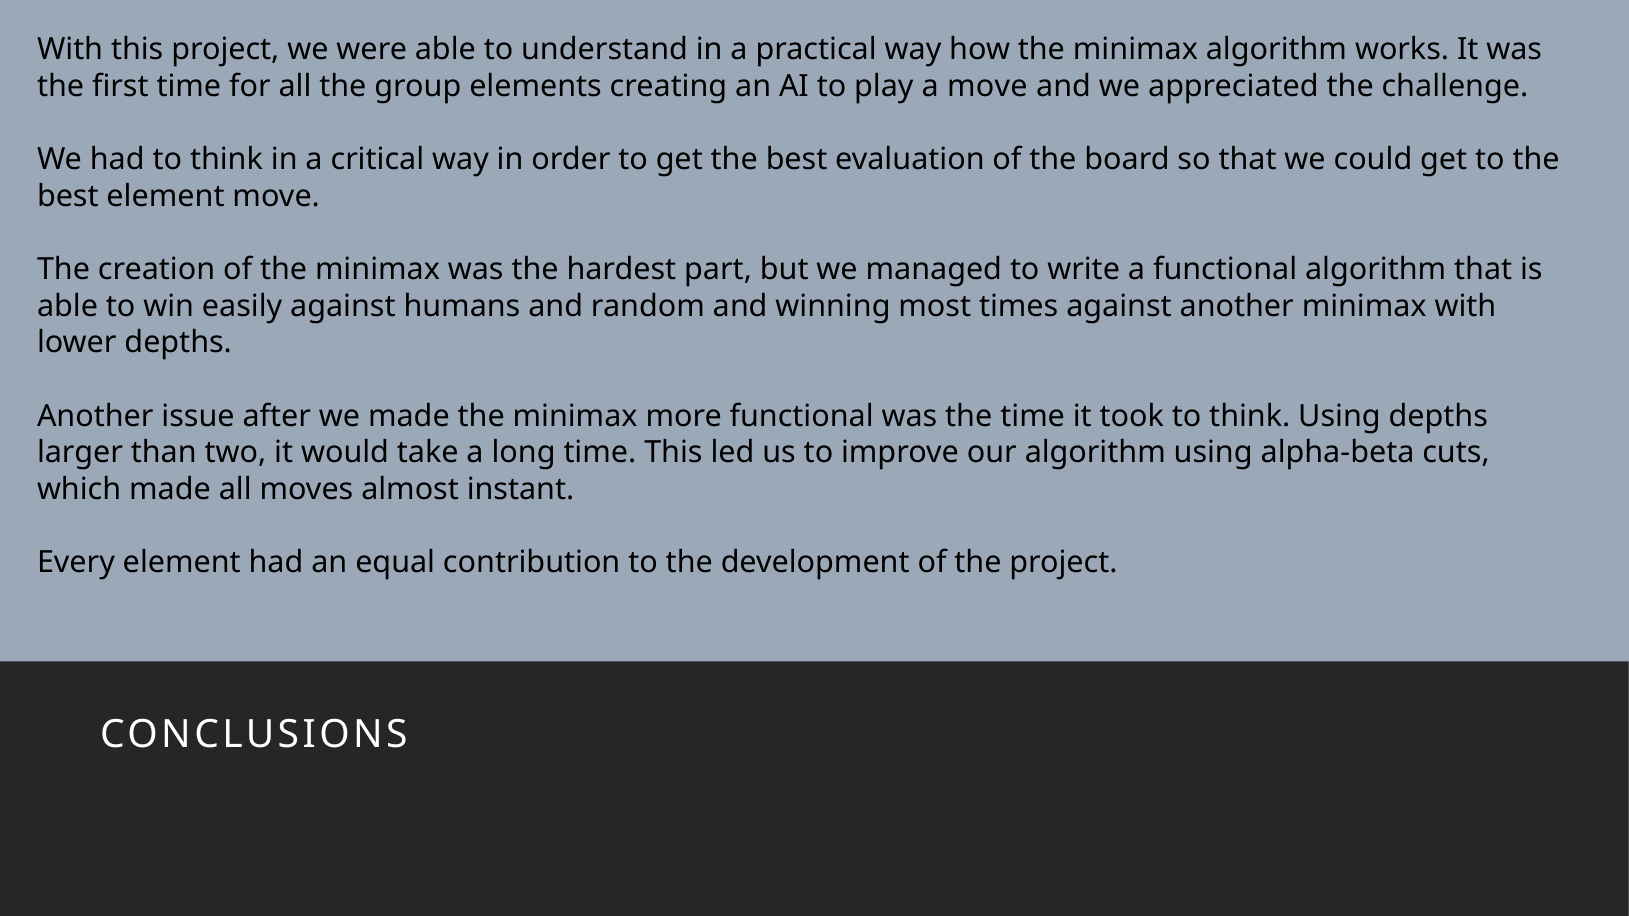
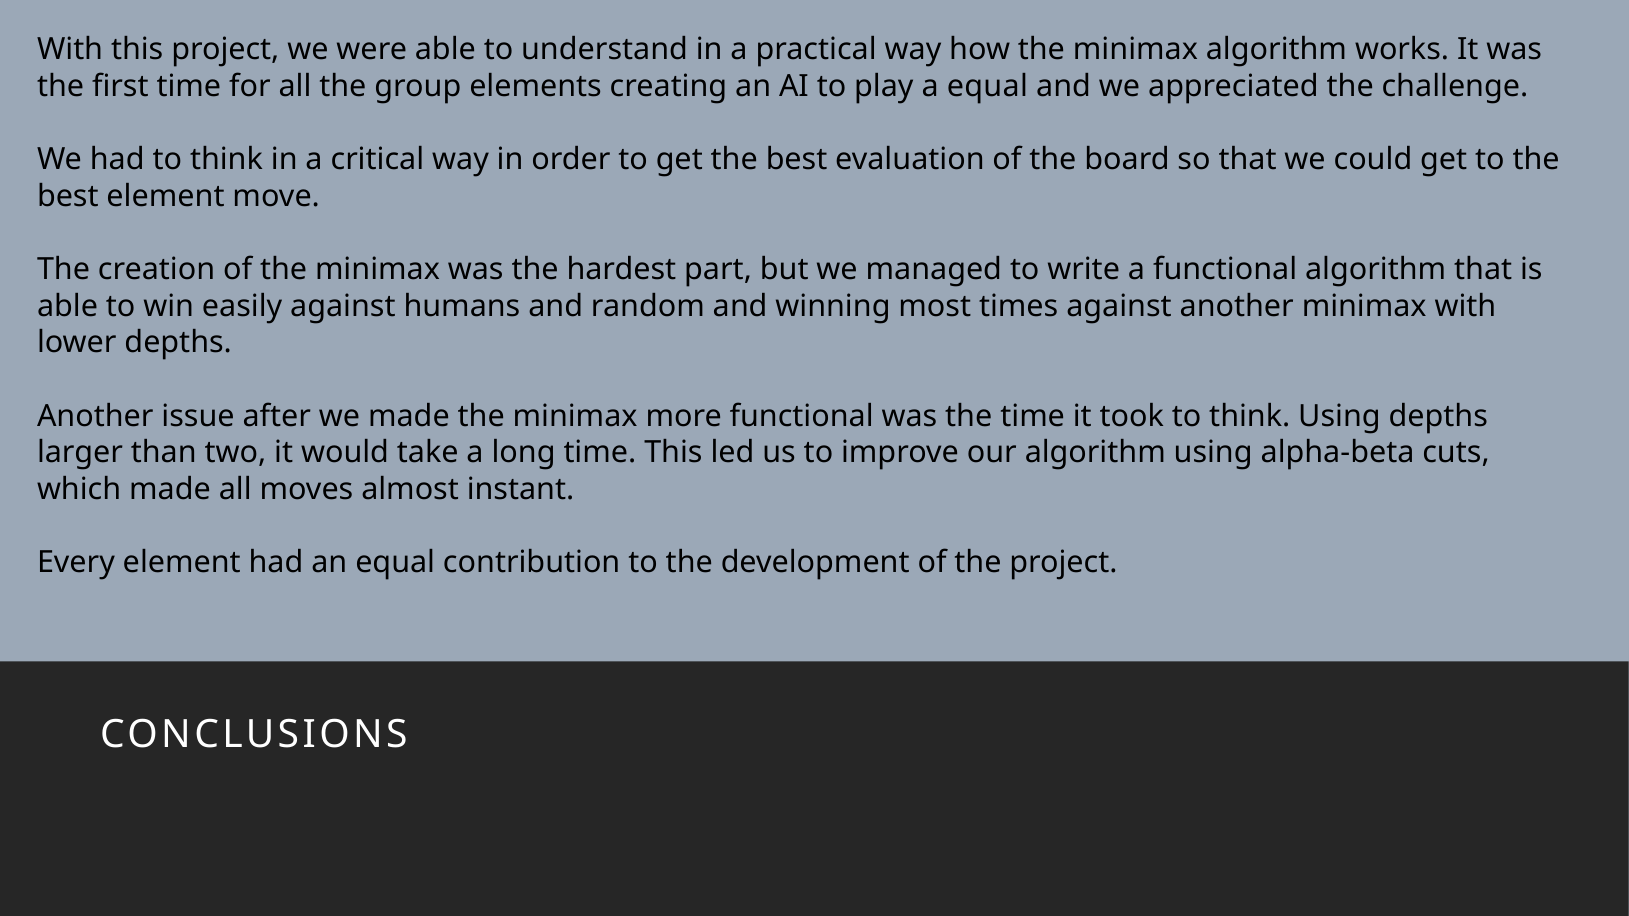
a move: move -> equal
